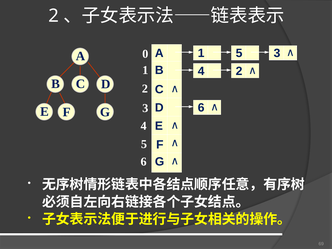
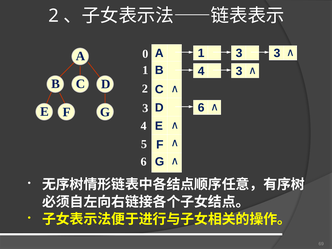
1 5: 5 -> 3
4 2: 2 -> 3
